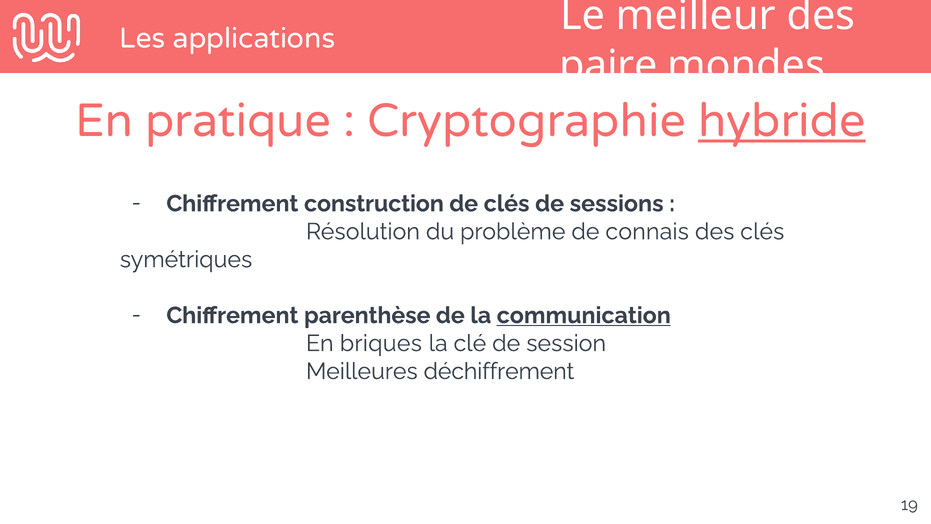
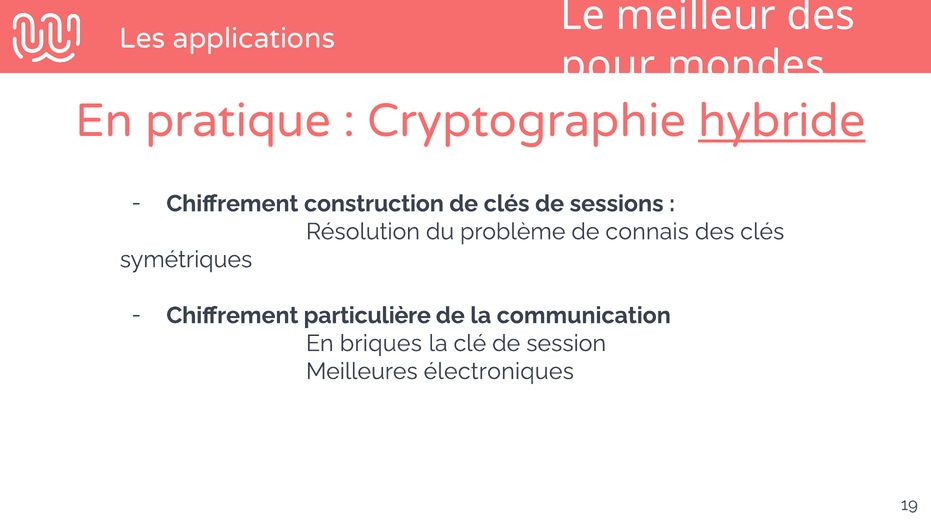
paire: paire -> pour
parenthèse: parenthèse -> particulière
communication underline: present -> none
déchiffrement: déchiffrement -> électroniques
